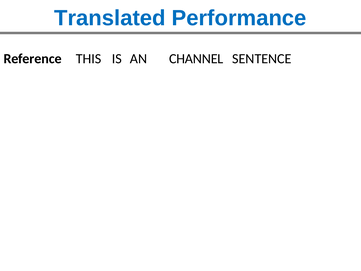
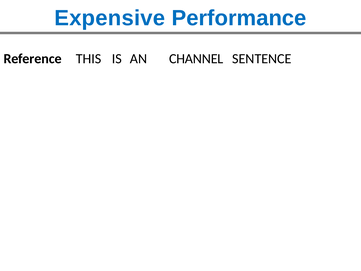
Translated: Translated -> Expensive
